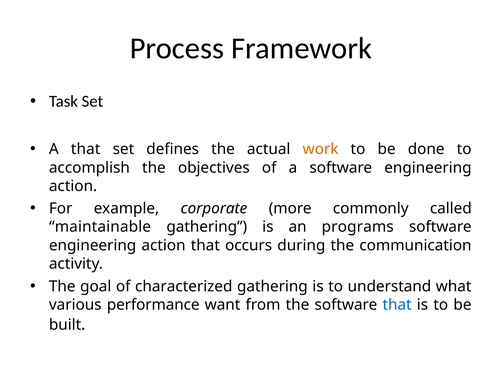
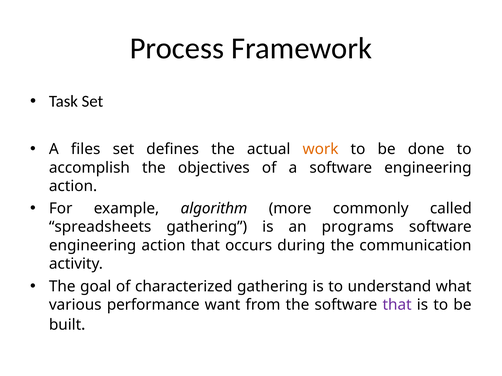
A that: that -> files
corporate: corporate -> algorithm
maintainable: maintainable -> spreadsheets
that at (397, 305) colour: blue -> purple
